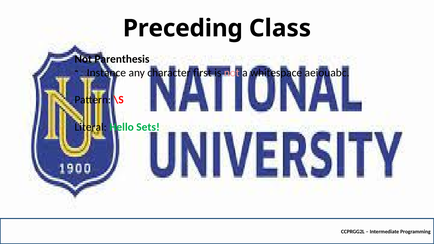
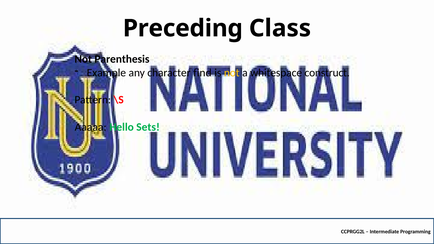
Instance: Instance -> Example
first: first -> find
not at (232, 73) colour: pink -> yellow
aeiouabc: aeiouabc -> construct
Literal: Literal -> Aaaaa
